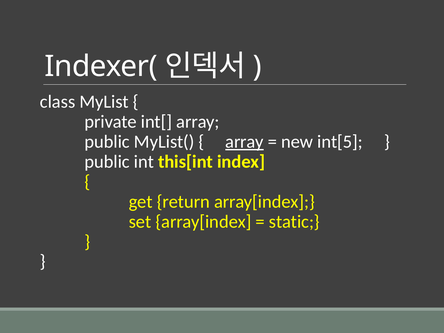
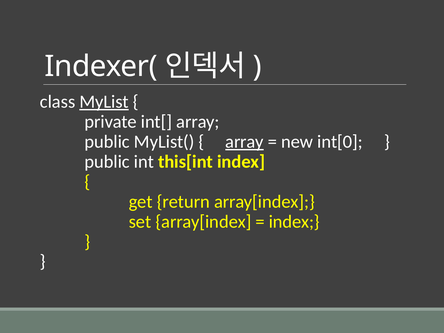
MyList underline: none -> present
int[5: int[5 -> int[0
static at (294, 222): static -> index
